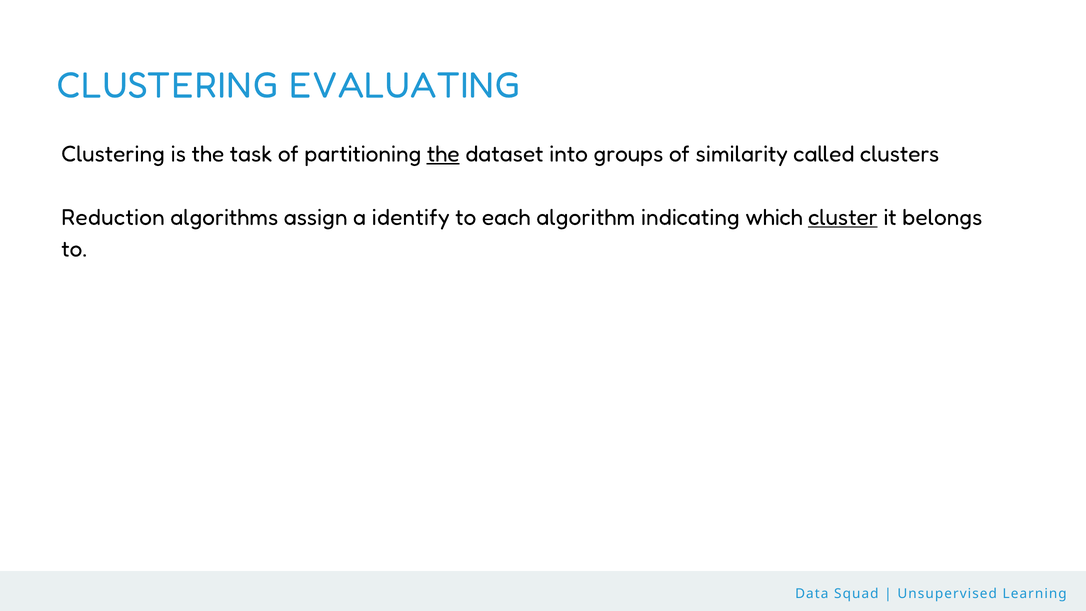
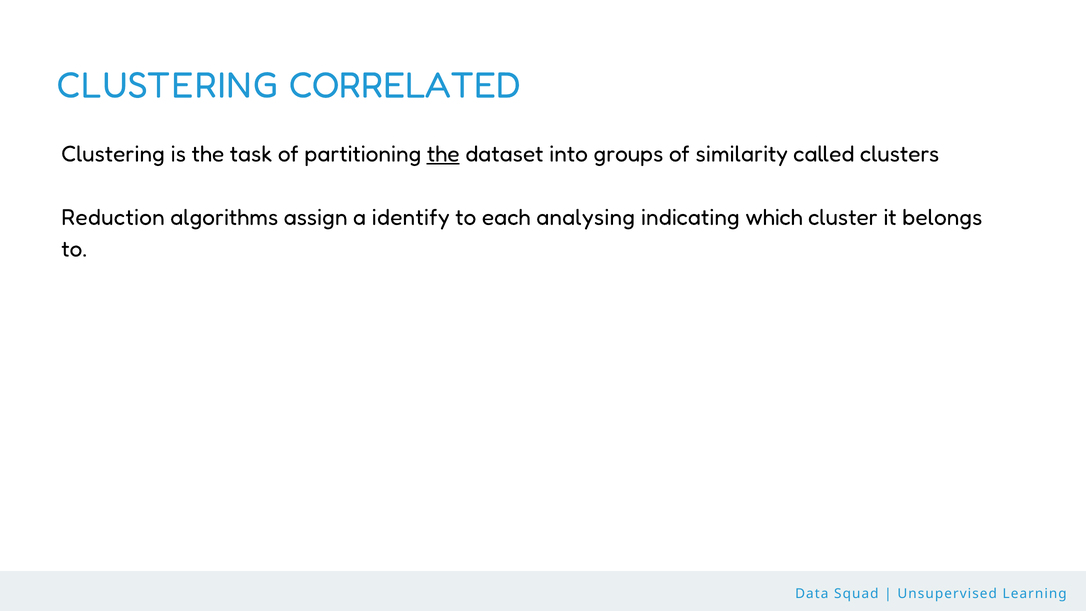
EVALUATING: EVALUATING -> CORRELATED
algorithm: algorithm -> analysing
cluster underline: present -> none
